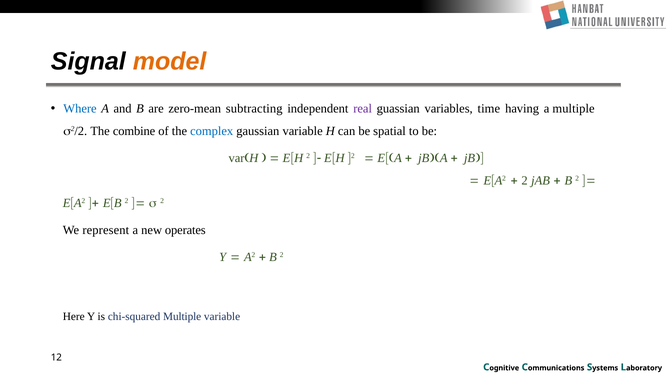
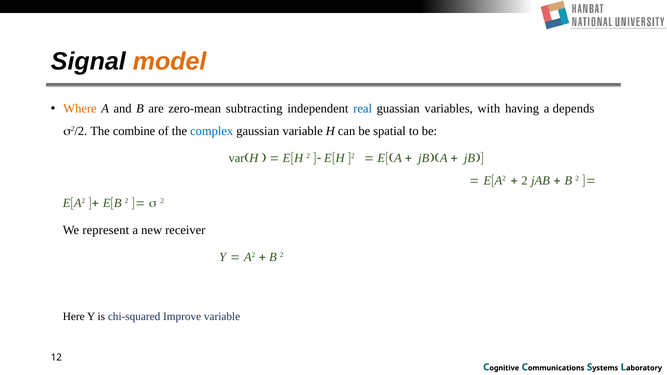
Where colour: blue -> orange
real colour: purple -> blue
time: time -> with
a multiple: multiple -> depends
operates: operates -> receiver
chi-squared Multiple: Multiple -> Improve
